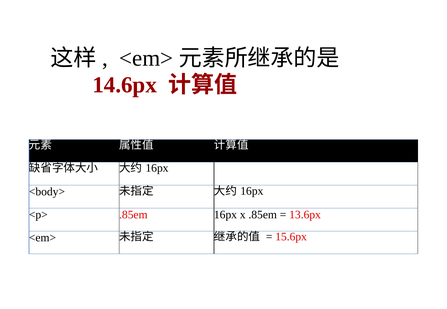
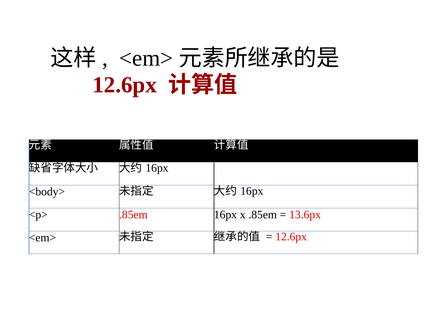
14.6px at (125, 85): 14.6px -> 12.6px
15.6px at (291, 237): 15.6px -> 12.6px
